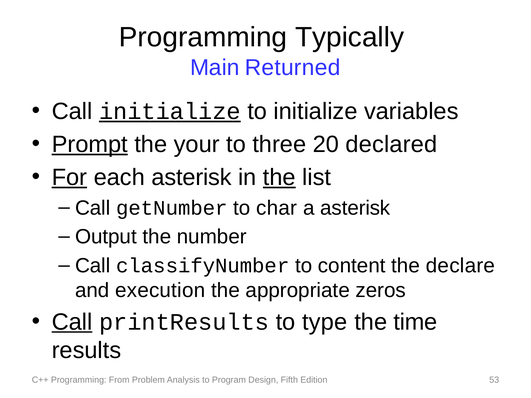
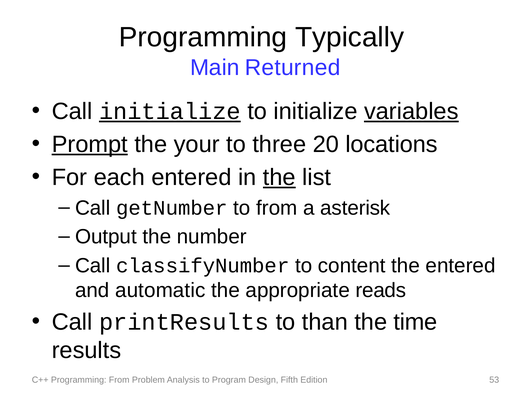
variables underline: none -> present
declared: declared -> locations
For underline: present -> none
each asterisk: asterisk -> entered
to char: char -> from
the declare: declare -> entered
execution: execution -> automatic
zeros: zeros -> reads
Call at (72, 322) underline: present -> none
type: type -> than
